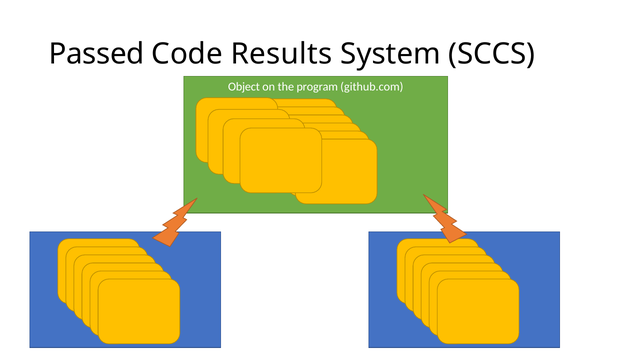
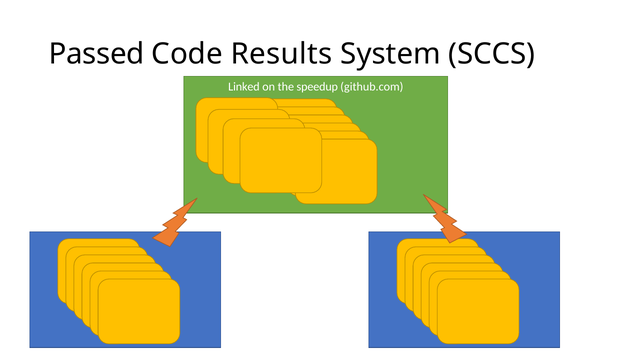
Object: Object -> Linked
program: program -> speedup
